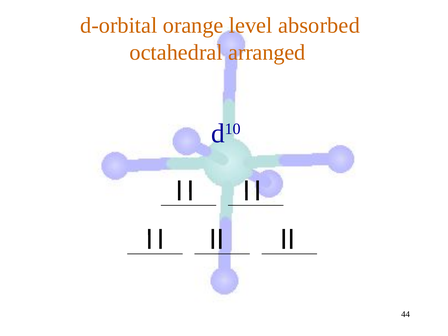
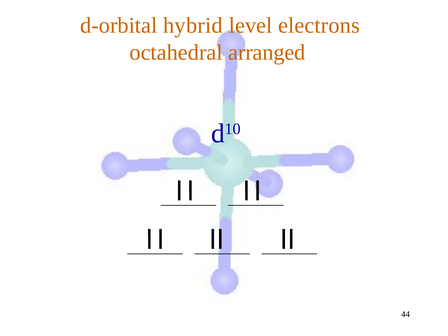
orange: orange -> hybrid
absorbed: absorbed -> electrons
